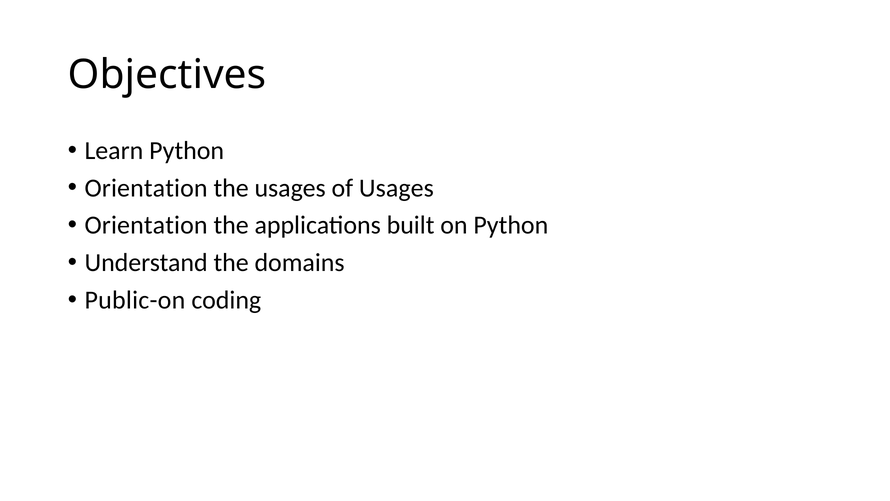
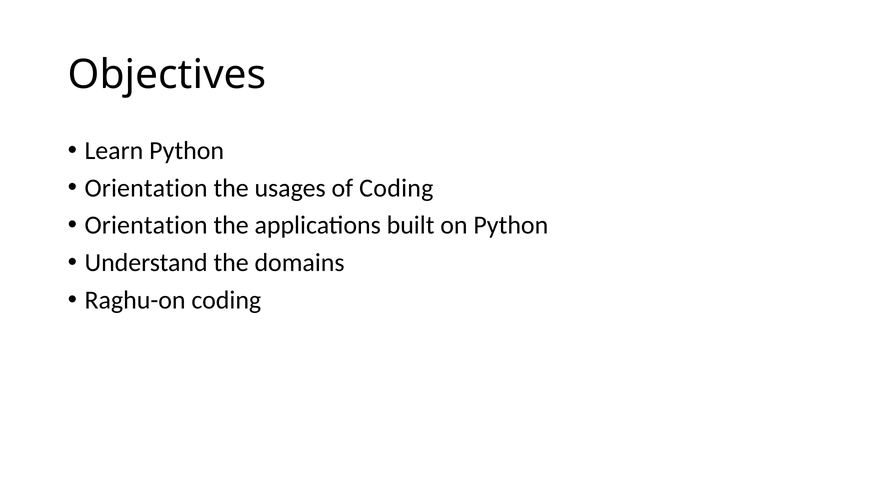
of Usages: Usages -> Coding
Public-on: Public-on -> Raghu-on
